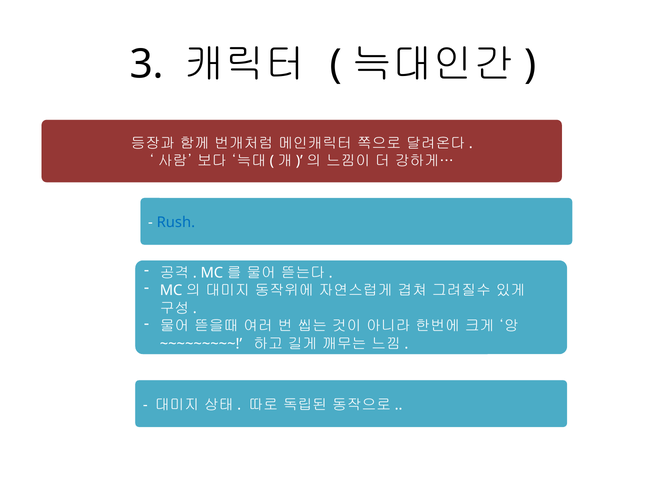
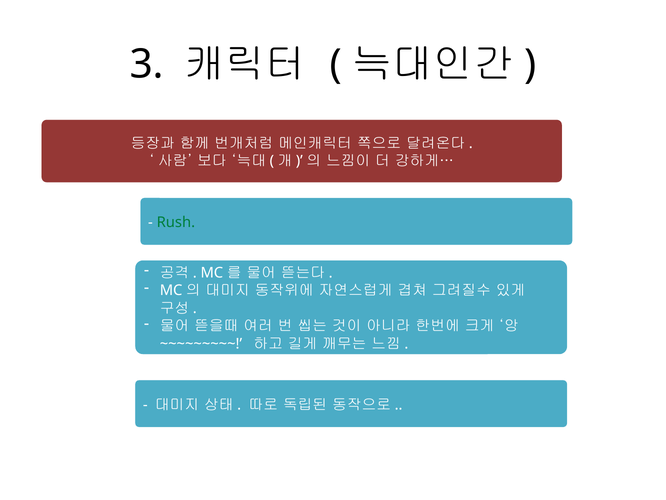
Rush colour: blue -> green
